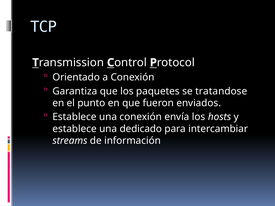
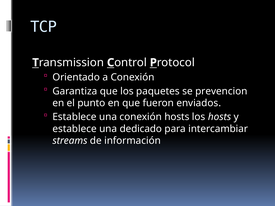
tratandose: tratandose -> prevencion
conexión envía: envía -> hosts
